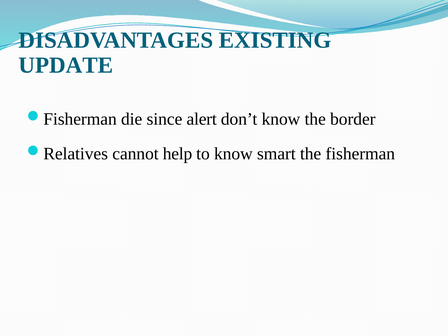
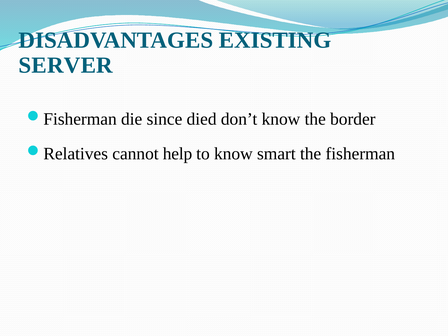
UPDATE: UPDATE -> SERVER
alert: alert -> died
